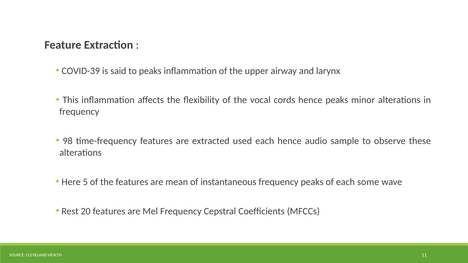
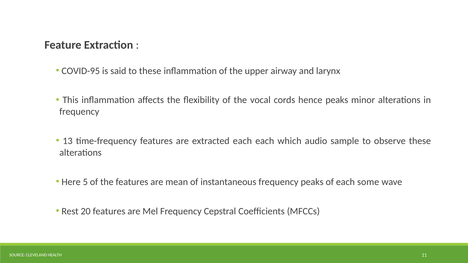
COVID-39: COVID-39 -> COVID-95
to peaks: peaks -> these
98: 98 -> 13
extracted used: used -> each
each hence: hence -> which
